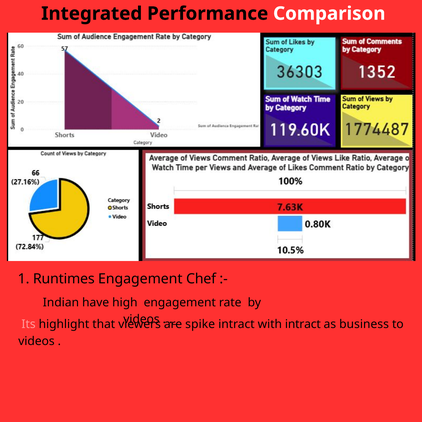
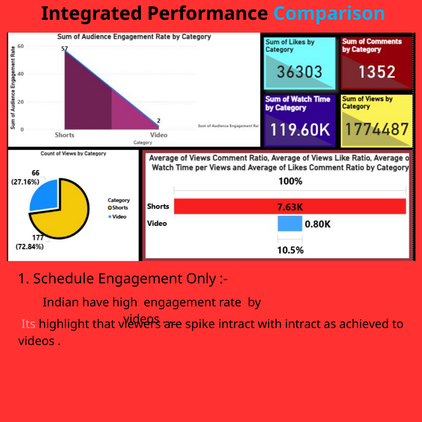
Comparison colour: white -> light blue
Runtimes: Runtimes -> Schedule
Chef: Chef -> Only
business: business -> achieved
